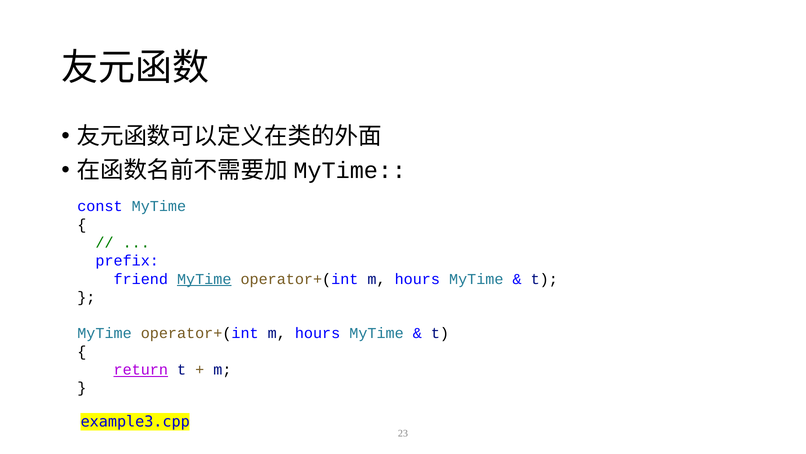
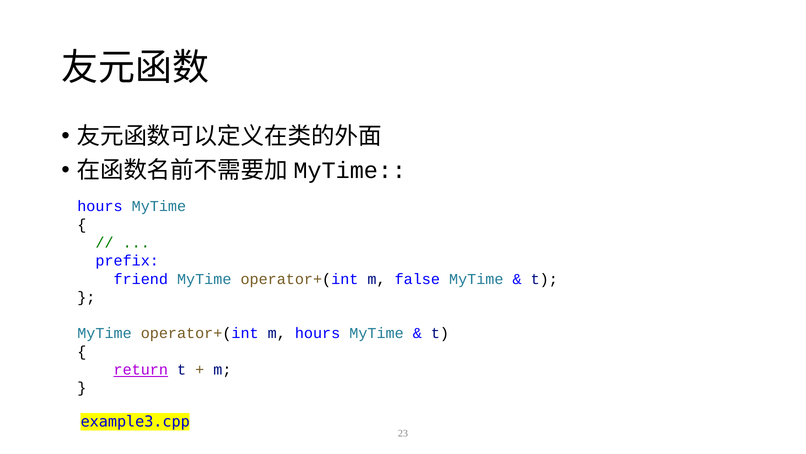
const at (100, 206): const -> hours
MyTime at (204, 279) underline: present -> none
hours at (417, 279): hours -> false
